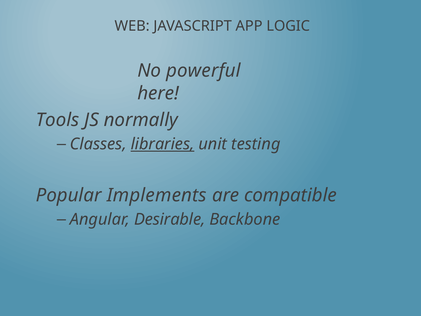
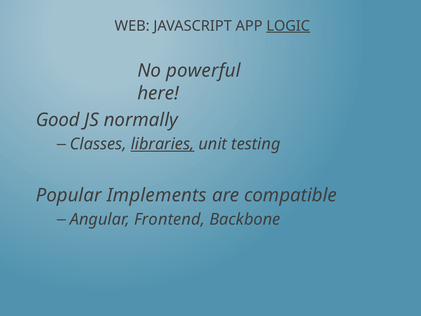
LOGIC underline: none -> present
Tools: Tools -> Good
Desirable: Desirable -> Frontend
